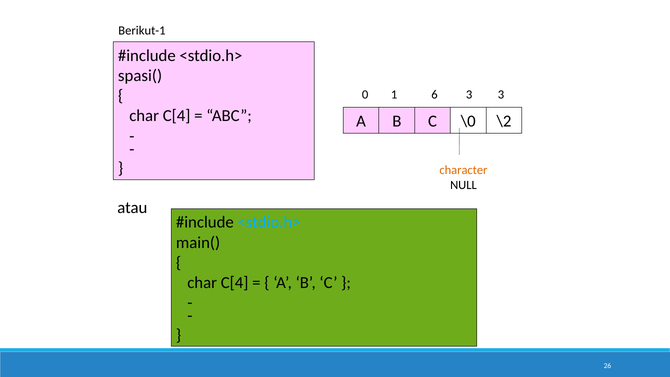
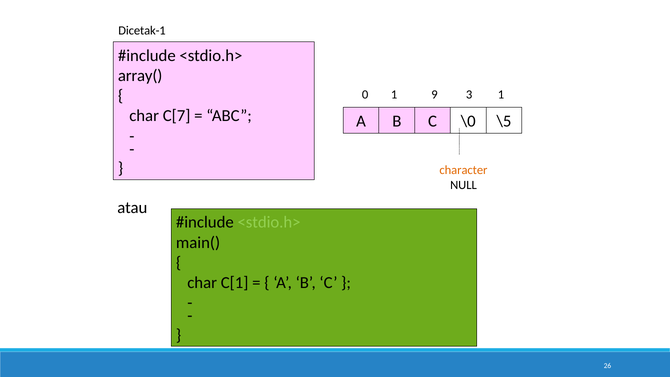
Berikut-1: Berikut-1 -> Dicetak-1
spasi(: spasi( -> array(
6: 6 -> 9
3 3: 3 -> 1
C[4 at (177, 116): C[4 -> C[7
\2: \2 -> \5
<stdio.h> at (269, 222) colour: light blue -> light green
C[4 at (235, 283): C[4 -> C[1
